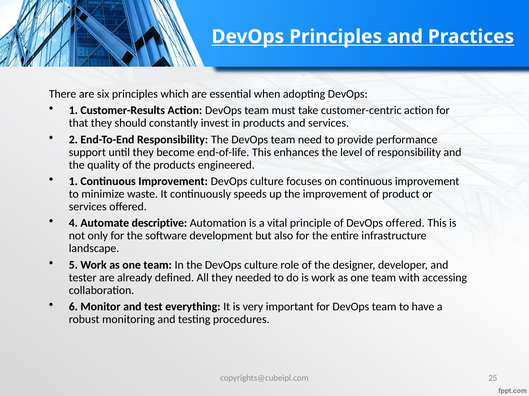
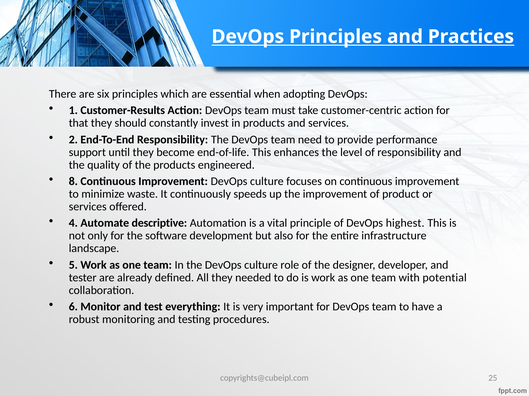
1 at (73, 182): 1 -> 8
DevOps offered: offered -> highest
accessing: accessing -> potential
